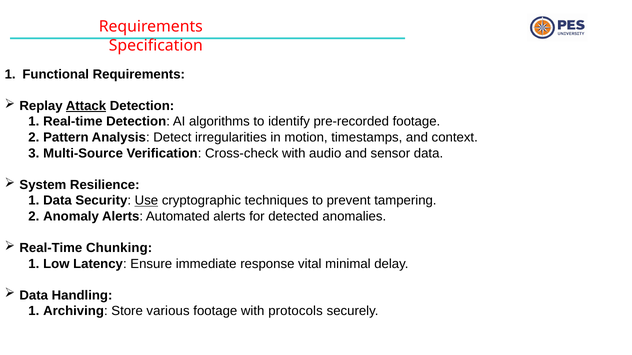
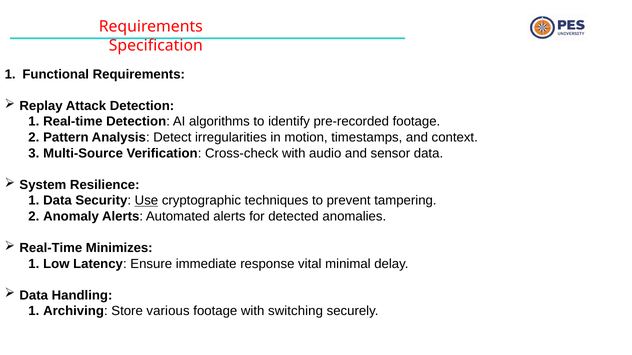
Attack underline: present -> none
Chunking: Chunking -> Minimizes
protocols: protocols -> switching
